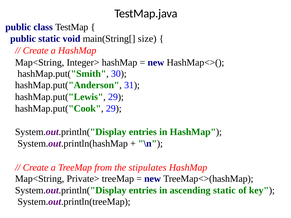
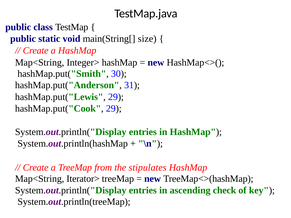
Private>: Private> -> Iterator>
ascending static: static -> check
